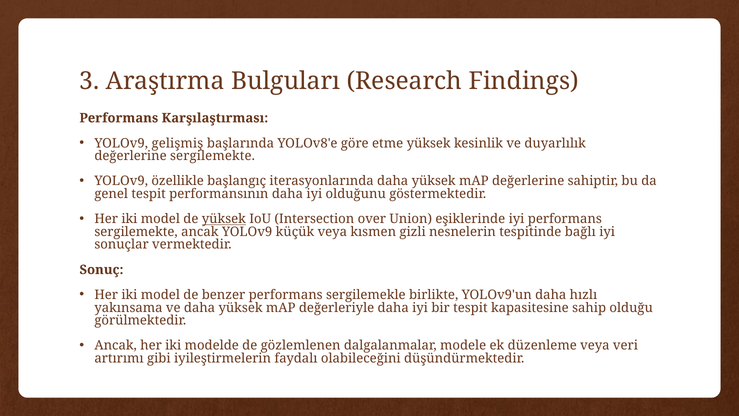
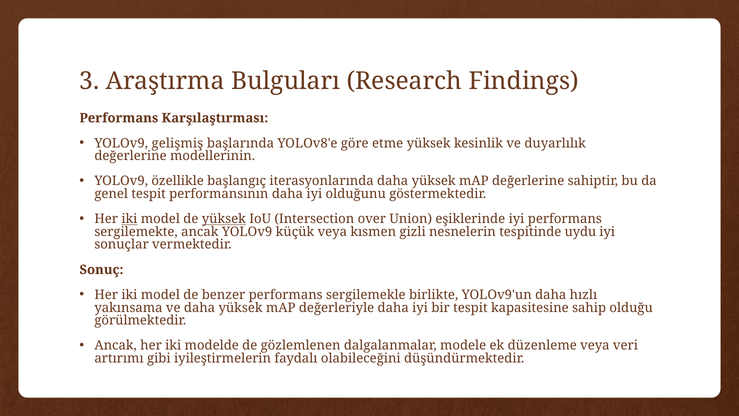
değerlerine sergilemekte: sergilemekte -> modellerinin
iki at (129, 219) underline: none -> present
bağlı: bağlı -> uydu
